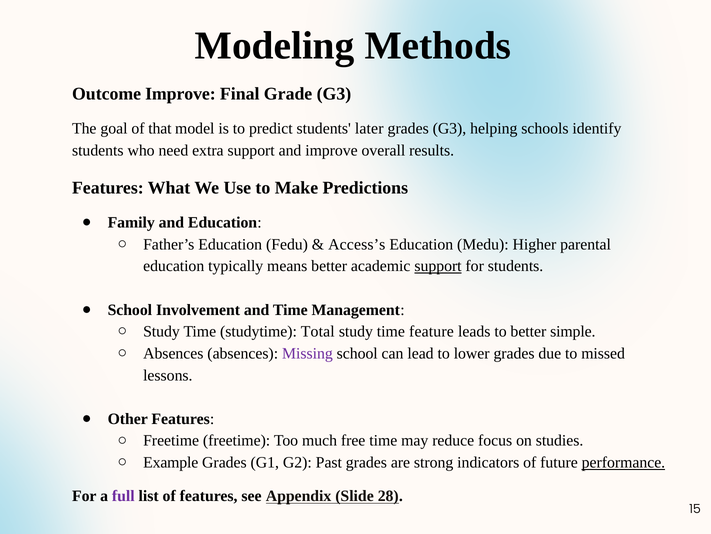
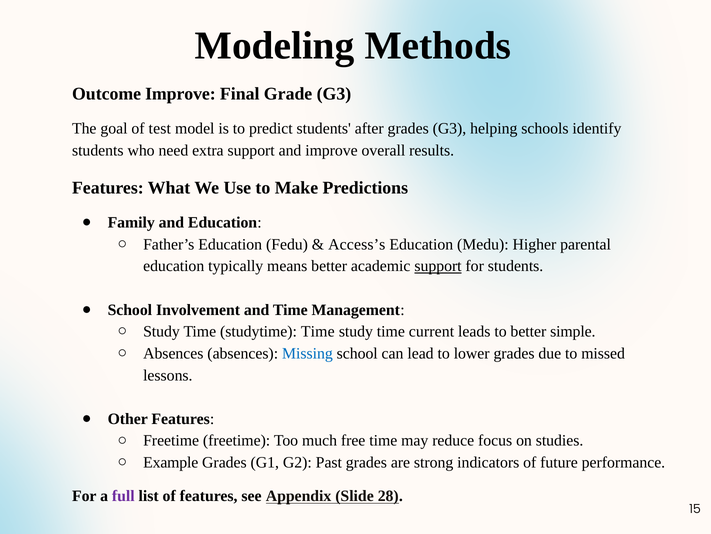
that: that -> test
later: later -> after
studytime Total: Total -> Time
feature: feature -> current
Missing colour: purple -> blue
performance underline: present -> none
